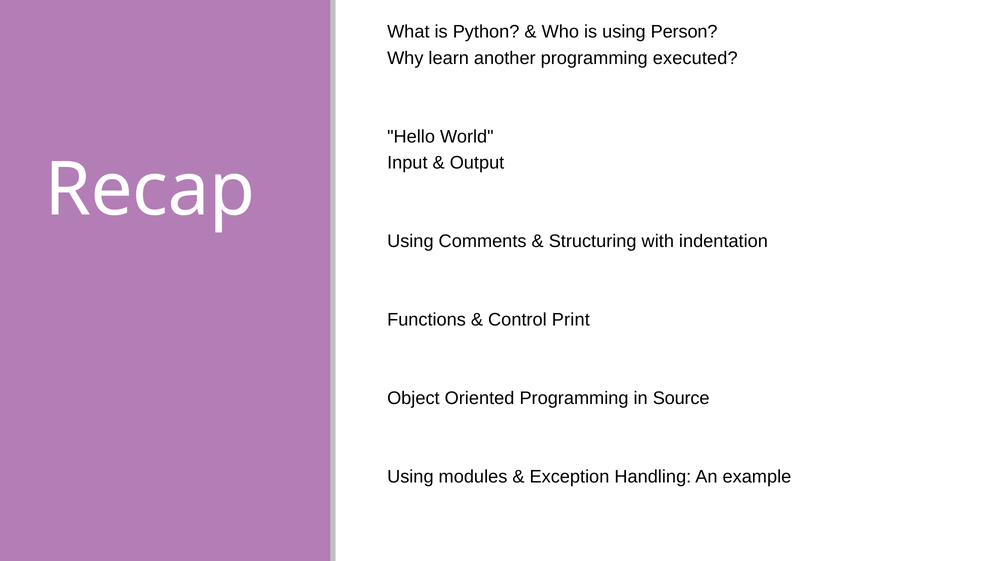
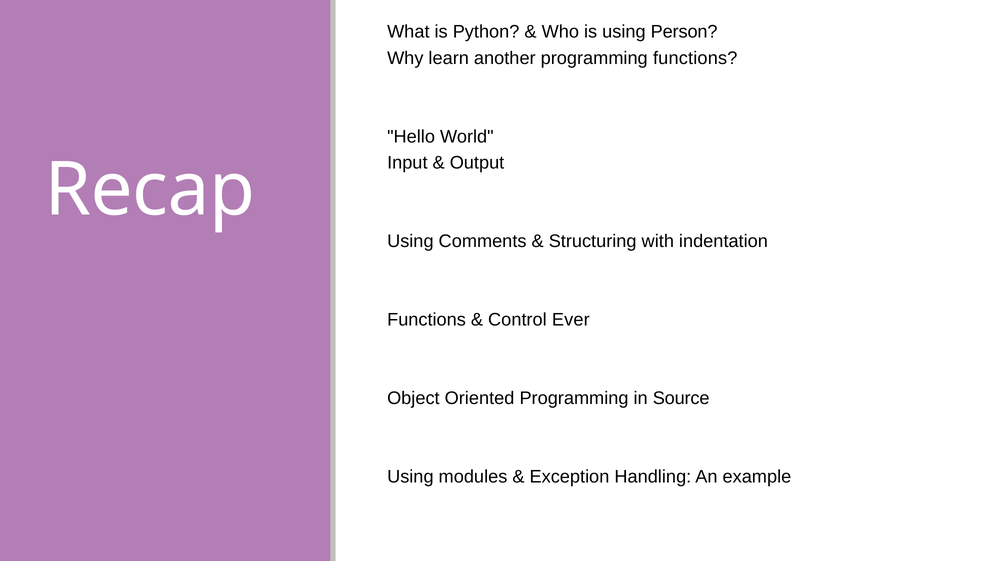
programming executed: executed -> functions
Print: Print -> Ever
